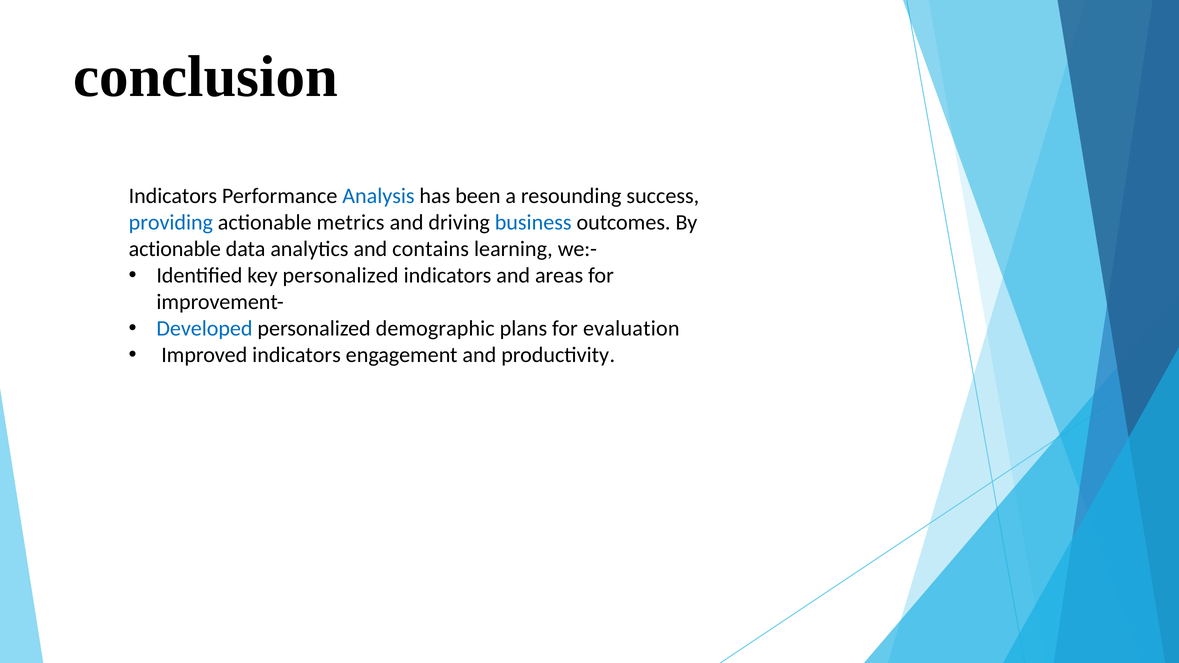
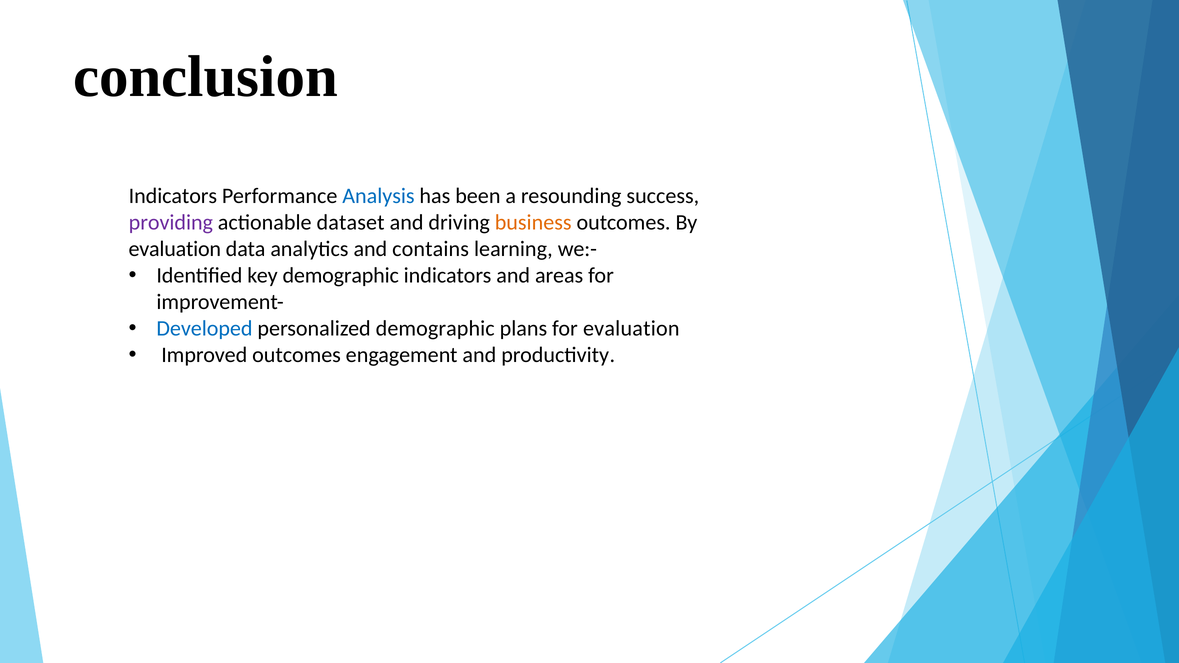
providing colour: blue -> purple
metrics: metrics -> dataset
business colour: blue -> orange
actionable at (175, 249): actionable -> evaluation
key personalized: personalized -> demographic
Improved indicators: indicators -> outcomes
